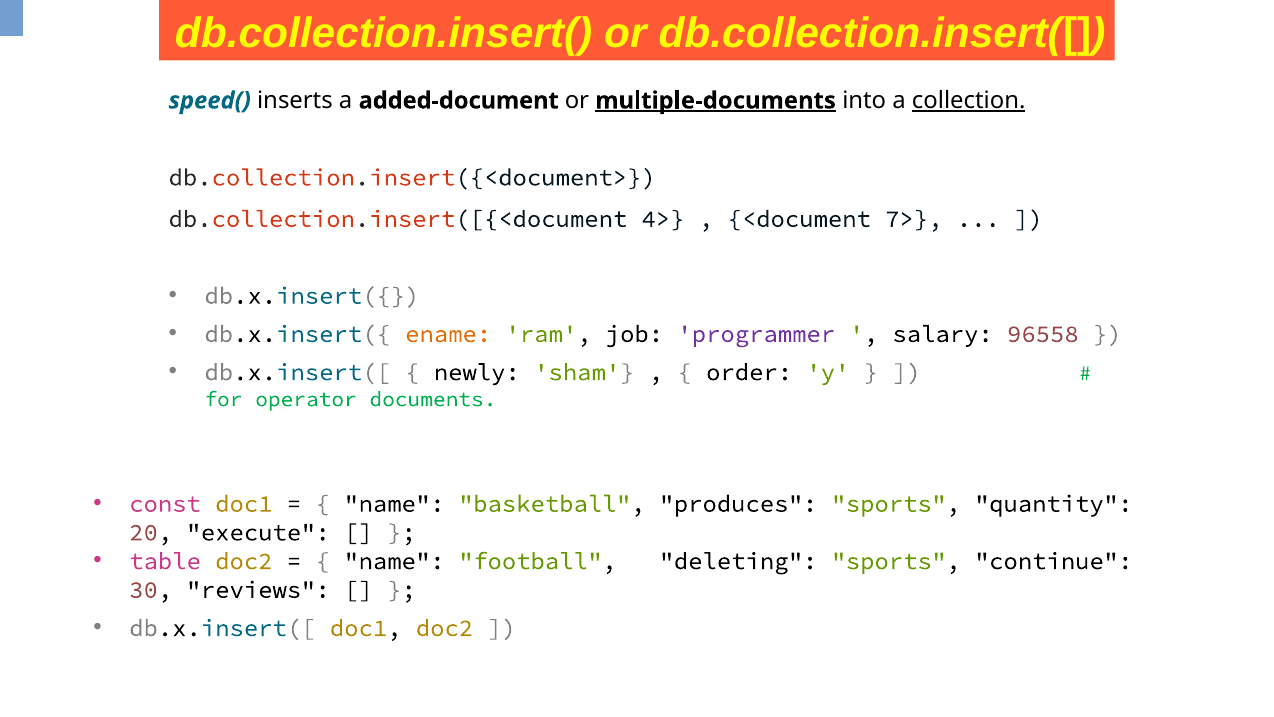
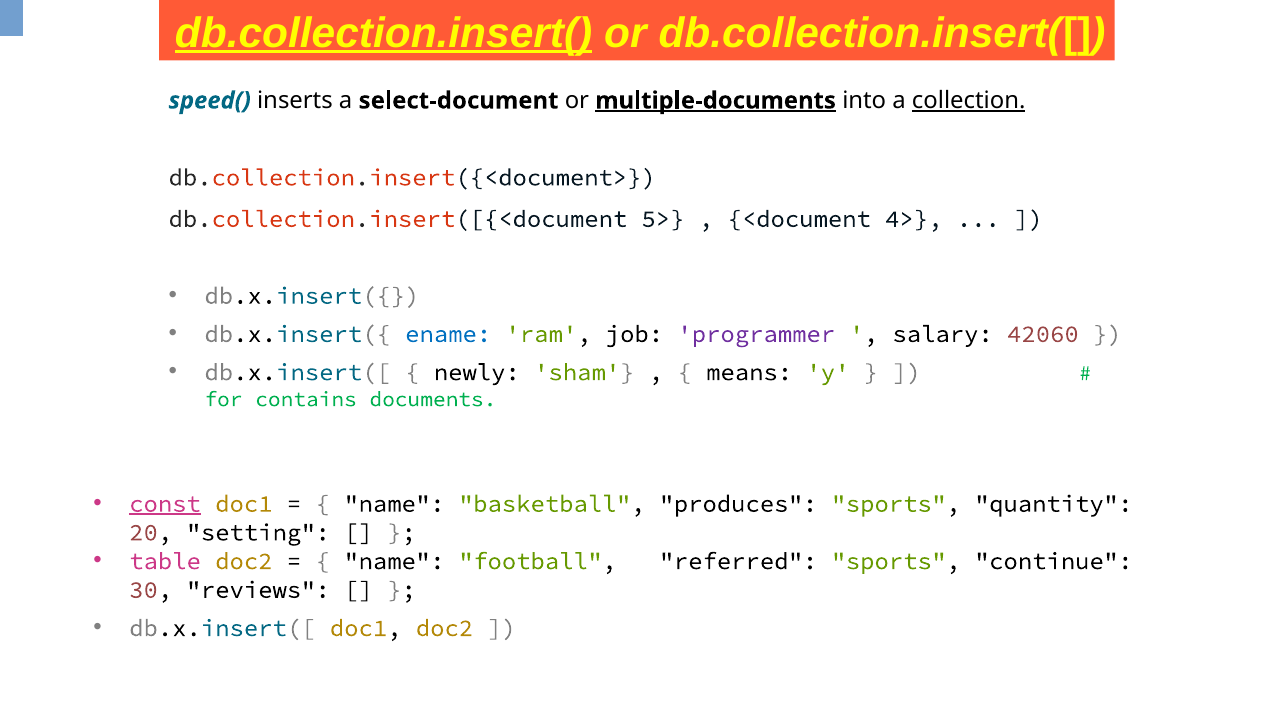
db.collection.insert( underline: none -> present
added-document: added-document -> select-document
4>: 4> -> 5>
7>: 7> -> 4>
ename colour: orange -> blue
96558: 96558 -> 42060
order: order -> means
operator: operator -> contains
const underline: none -> present
execute: execute -> setting
deleting: deleting -> referred
